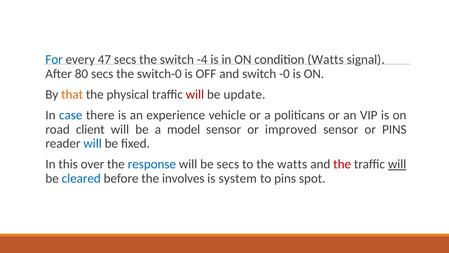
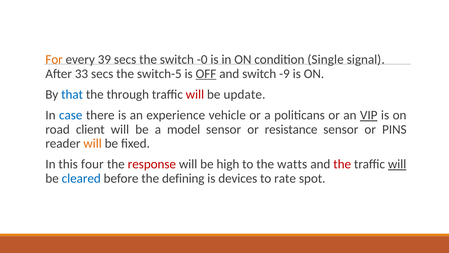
For colour: blue -> orange
47: 47 -> 39
-4: -4 -> -0
condition Watts: Watts -> Single
80: 80 -> 33
switch-0: switch-0 -> switch-5
OFF underline: none -> present
-0: -0 -> -9
that colour: orange -> blue
physical: physical -> through
VIP underline: none -> present
improved: improved -> resistance
will at (93, 143) colour: blue -> orange
over: over -> four
response colour: blue -> red
be secs: secs -> high
involves: involves -> defining
system: system -> devices
to pins: pins -> rate
